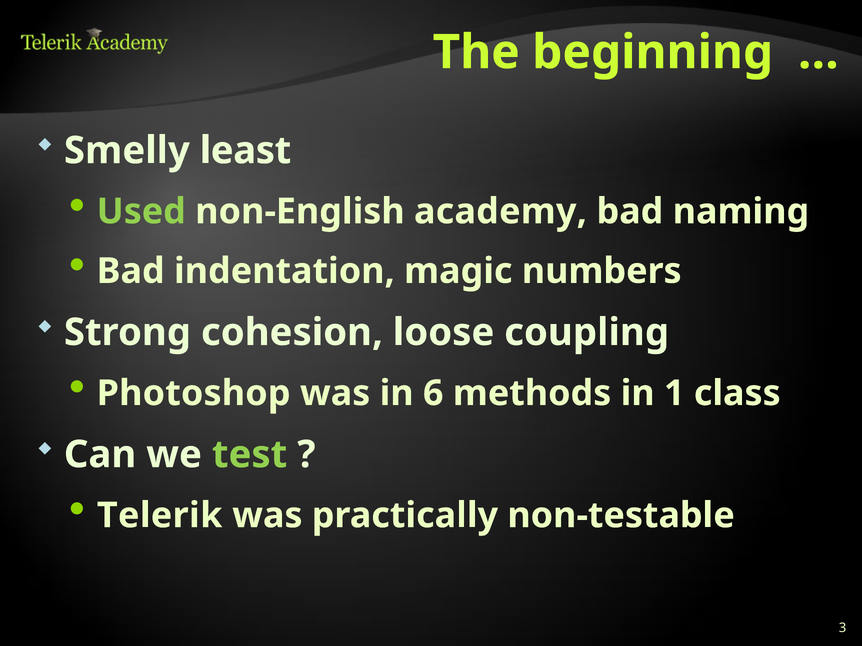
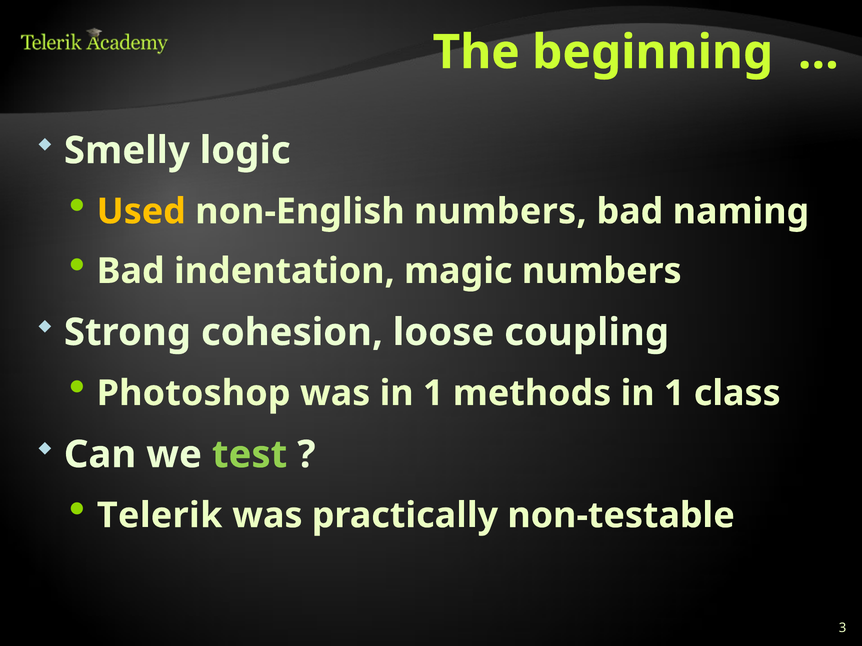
least: least -> logic
Used colour: light green -> yellow
non-English academy: academy -> numbers
was in 6: 6 -> 1
